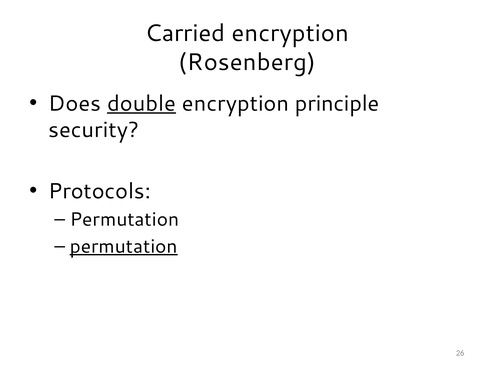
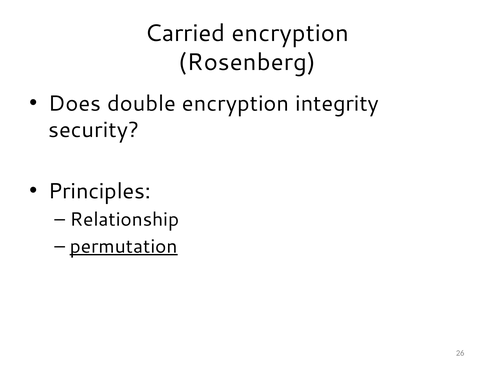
double underline: present -> none
principle: principle -> integrity
Protocols: Protocols -> Principles
Permutation at (124, 220): Permutation -> Relationship
